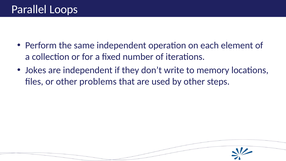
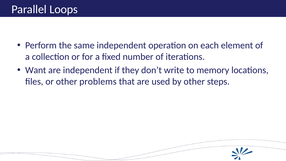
Jokes: Jokes -> Want
